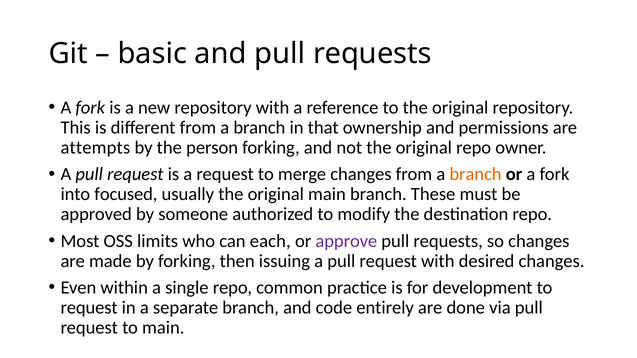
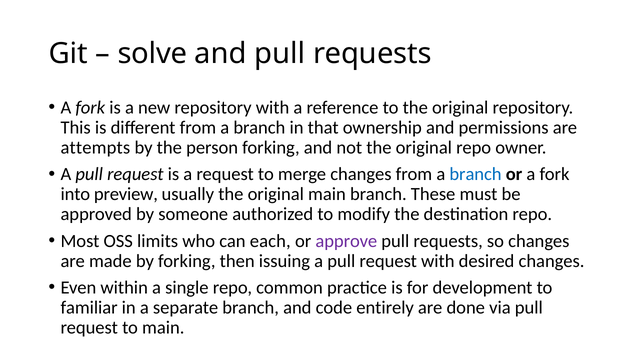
basic: basic -> solve
branch at (475, 174) colour: orange -> blue
focused: focused -> preview
request at (89, 308): request -> familiar
